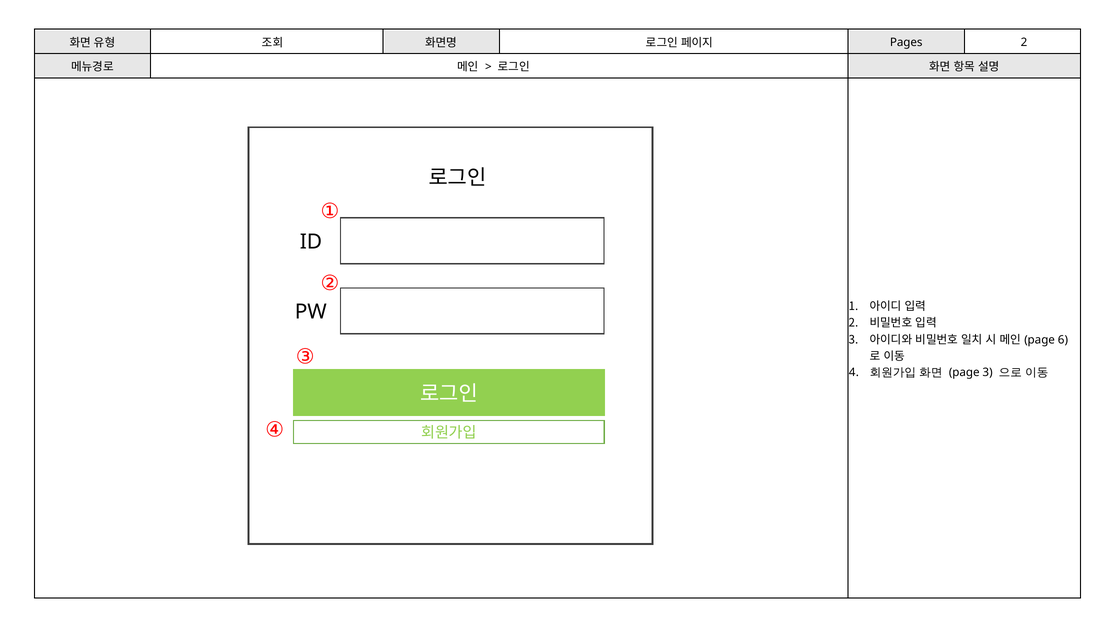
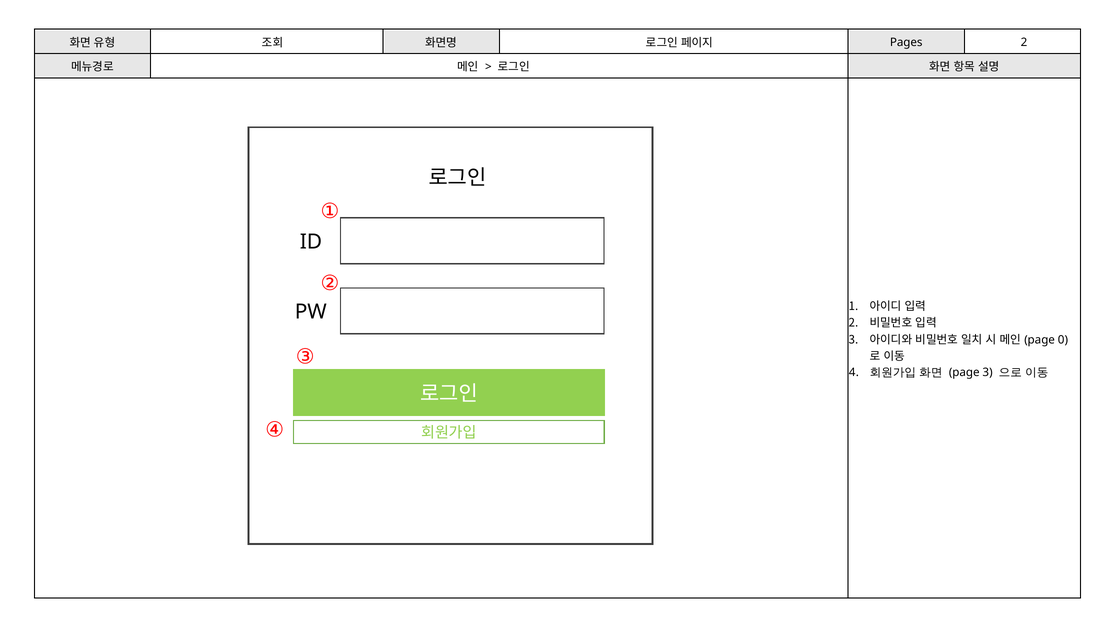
6: 6 -> 0
